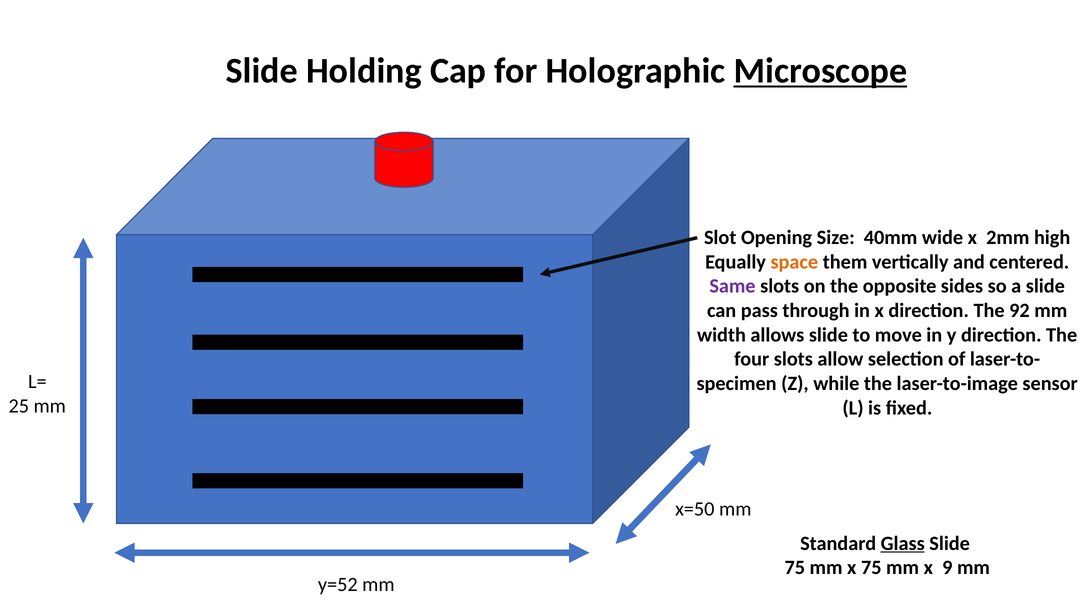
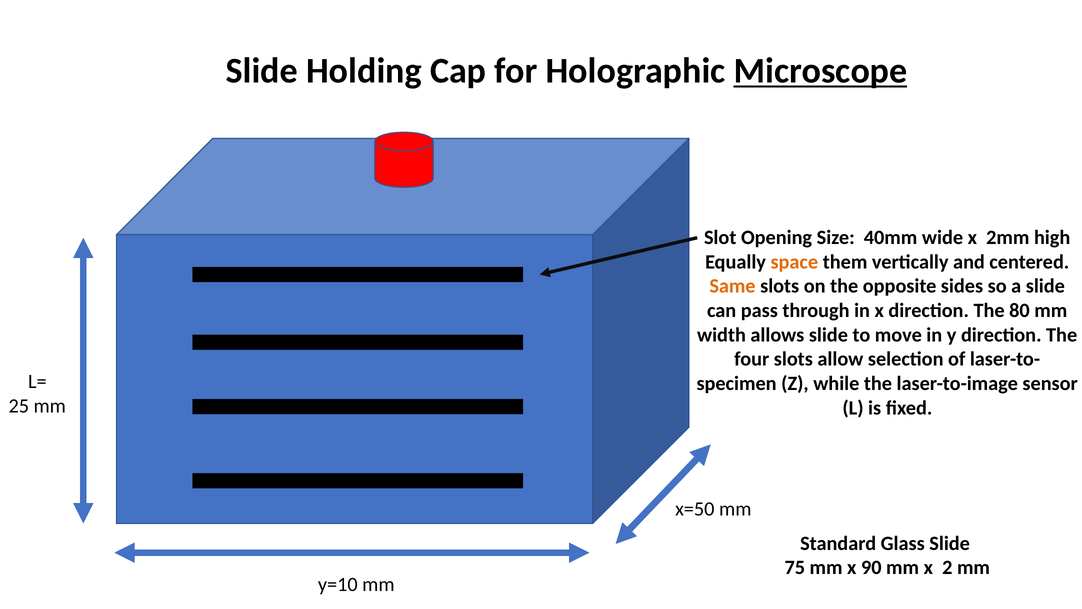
Same colour: purple -> orange
92: 92 -> 80
Glass underline: present -> none
x 75: 75 -> 90
9: 9 -> 2
y=52: y=52 -> y=10
